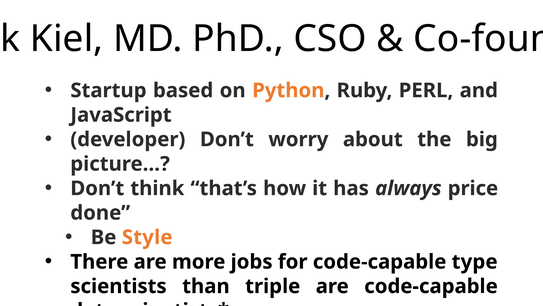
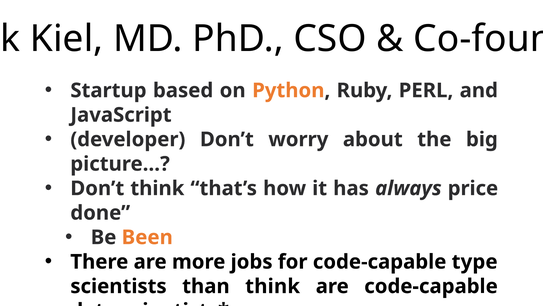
Style: Style -> Been
than triple: triple -> think
